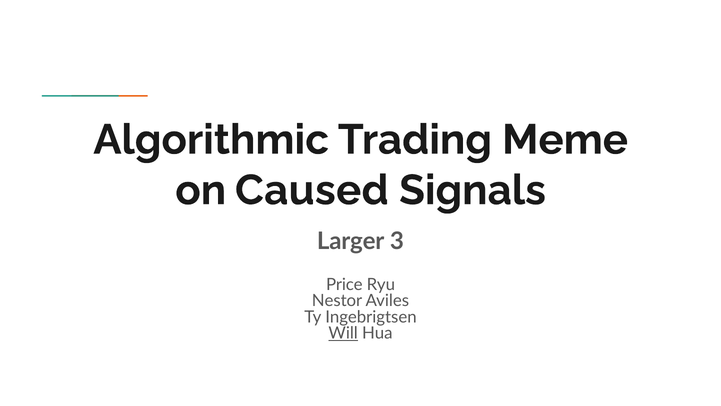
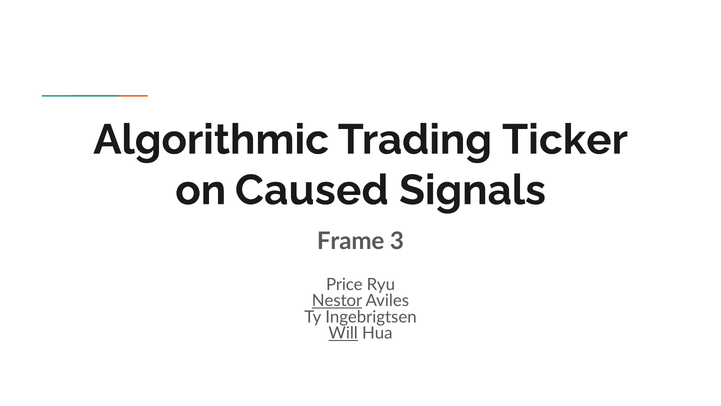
Meme: Meme -> Ticker
Larger: Larger -> Frame
Nestor underline: none -> present
